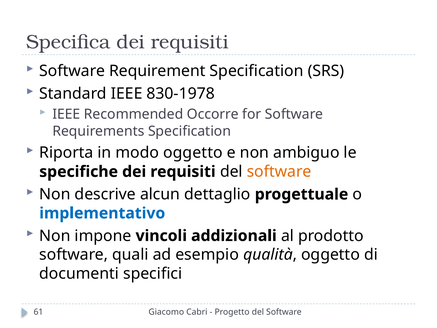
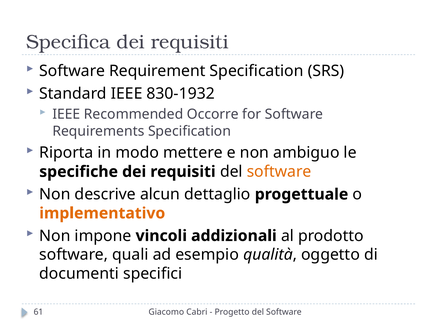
830-1978: 830-1978 -> 830-1932
modo oggetto: oggetto -> mettere
implementativo colour: blue -> orange
